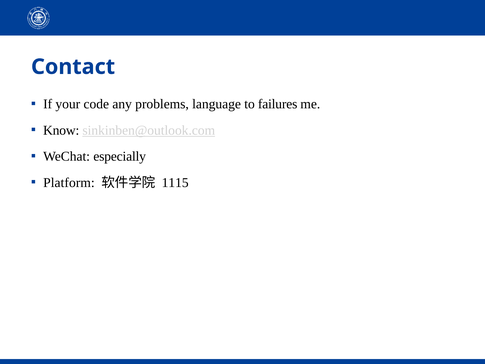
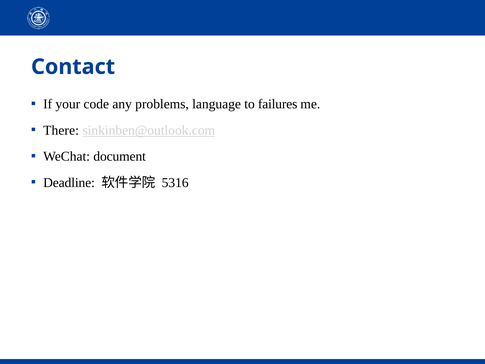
Know: Know -> There
especially: especially -> document
Platform: Platform -> Deadline
1115: 1115 -> 5316
